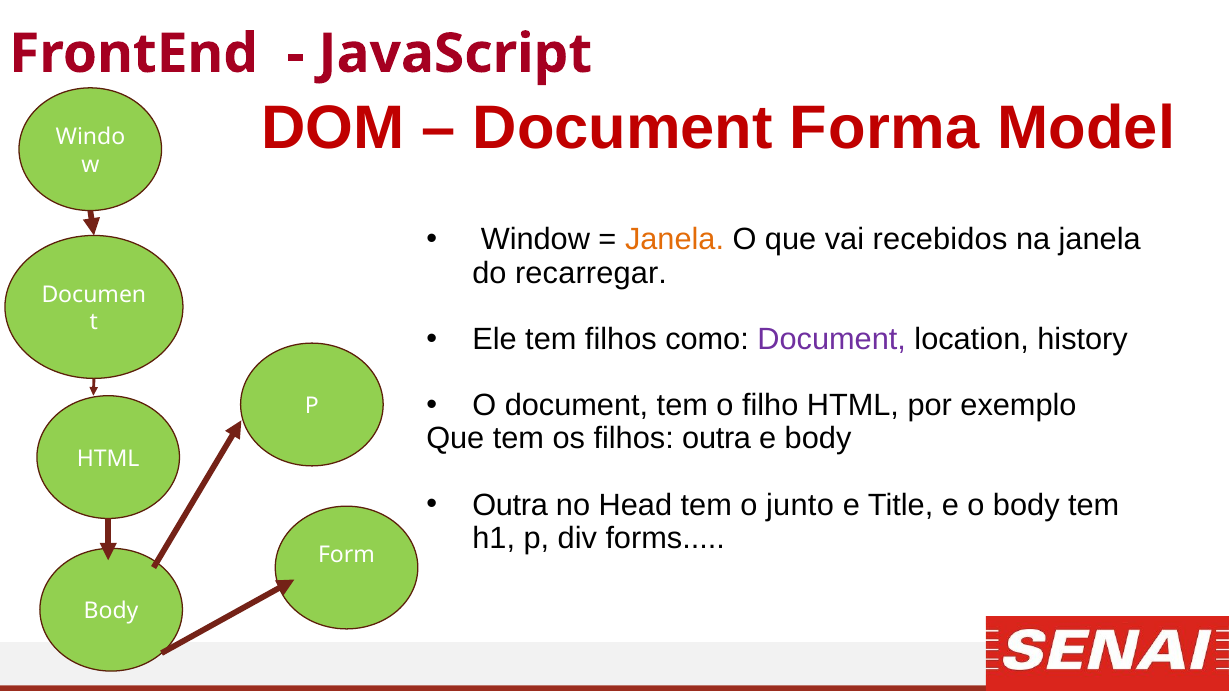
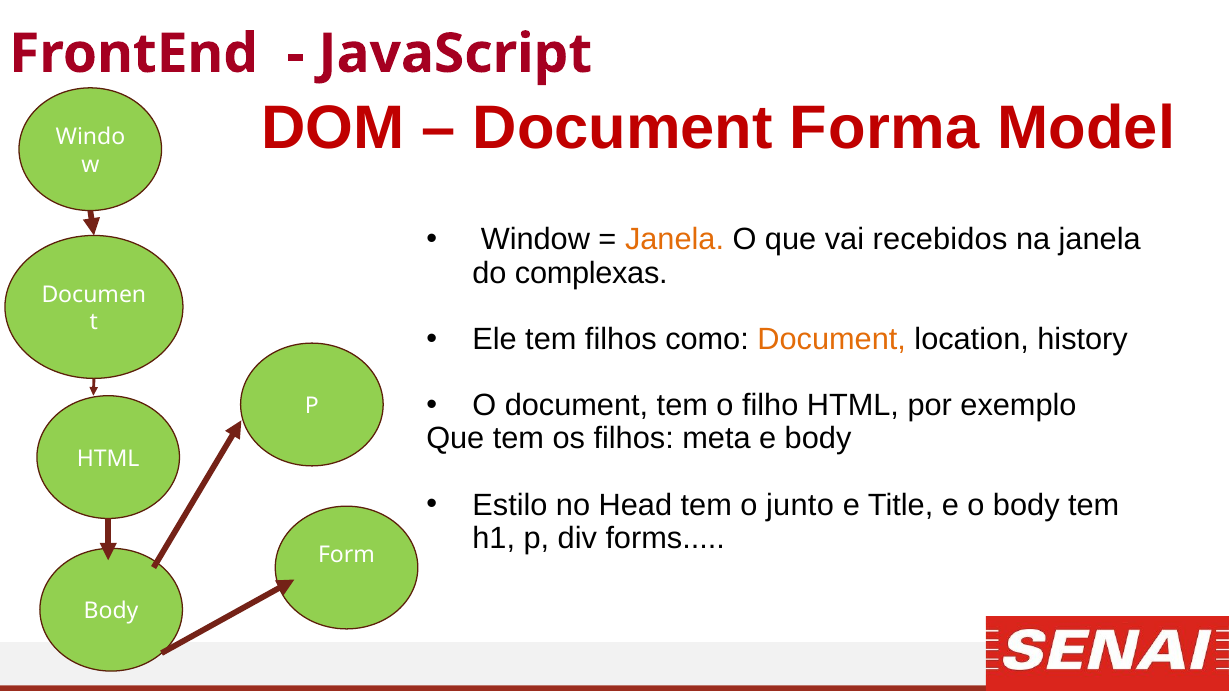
recarregar: recarregar -> complexas
Document at (832, 339) colour: purple -> orange
filhos outra: outra -> meta
Outra at (510, 505): Outra -> Estilo
